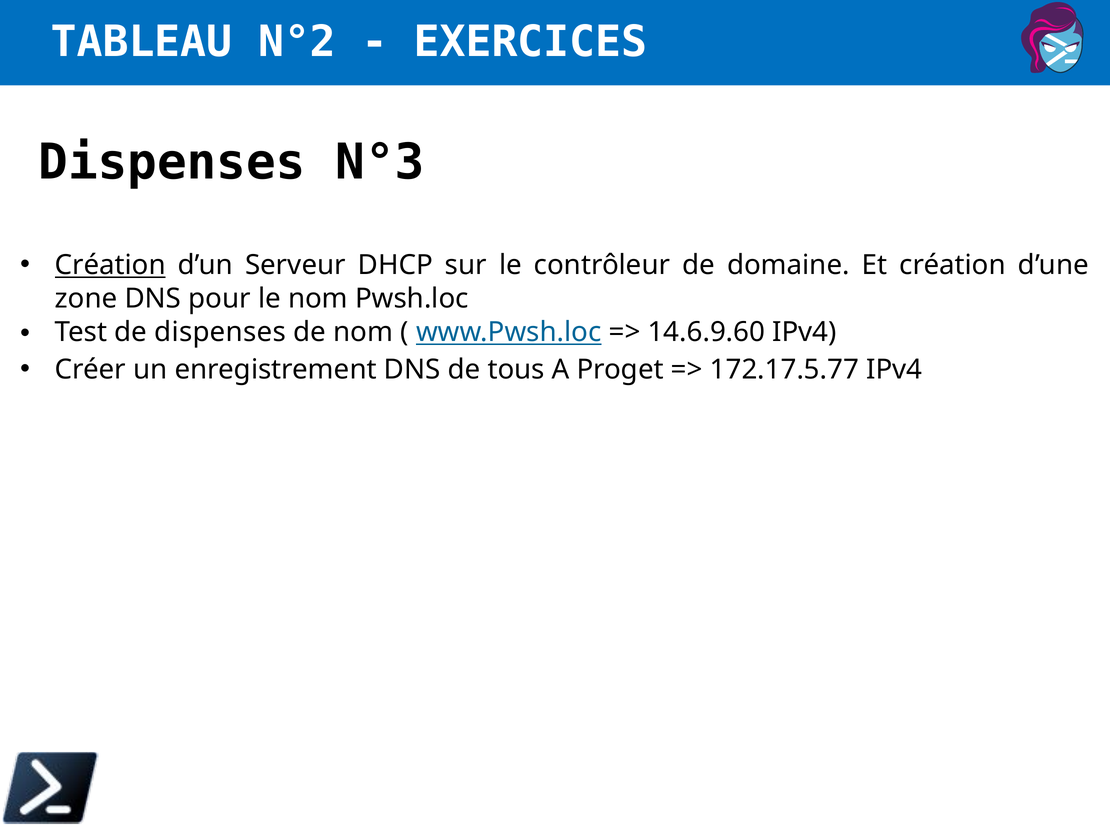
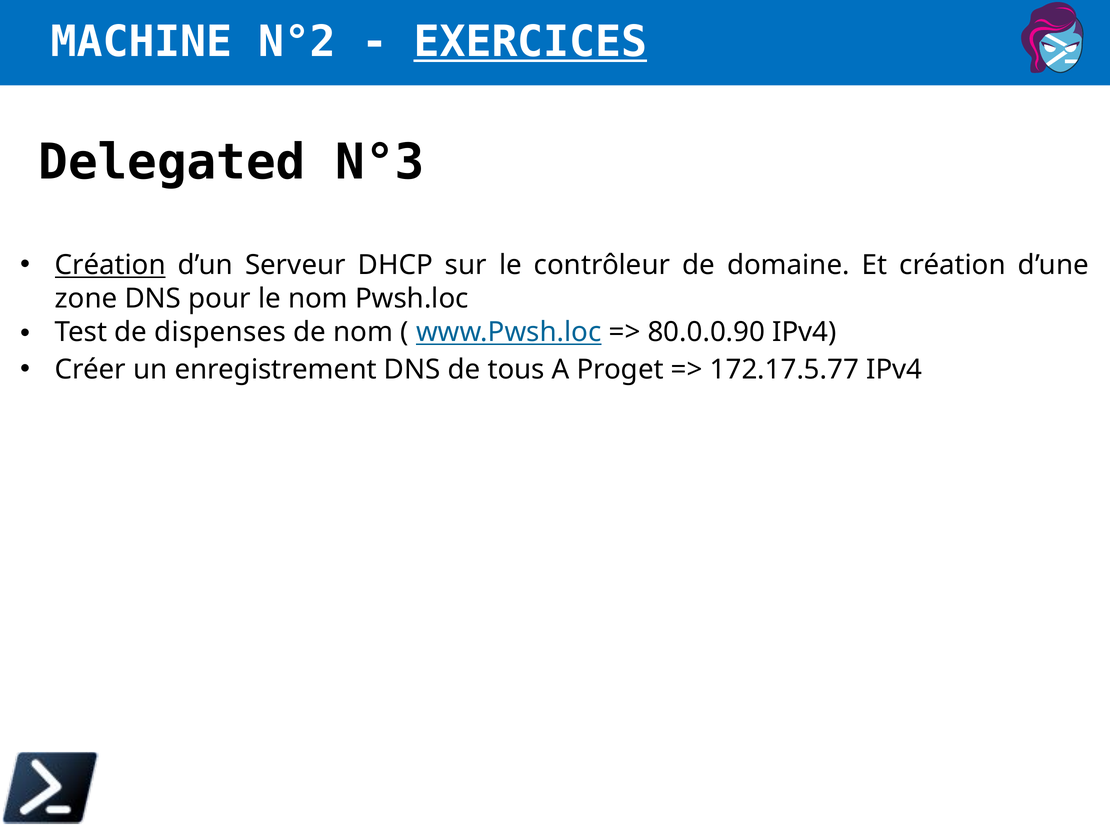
TABLEAU: TABLEAU -> MACHINE
EXERCICES underline: none -> present
Dispenses at (172, 163): Dispenses -> Delegated
14.6.9.60: 14.6.9.60 -> 80.0.0.90
